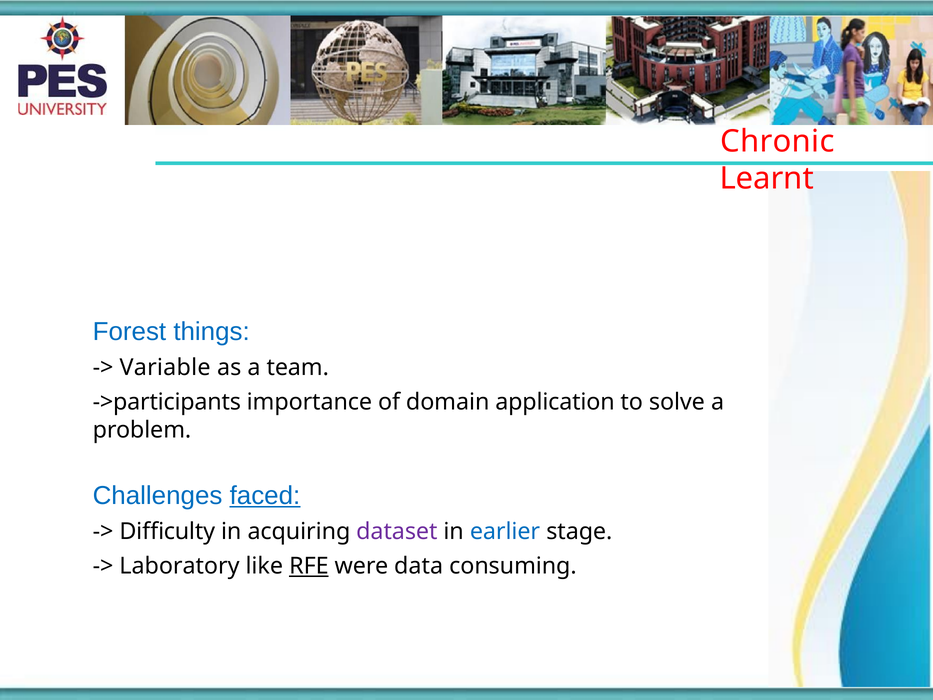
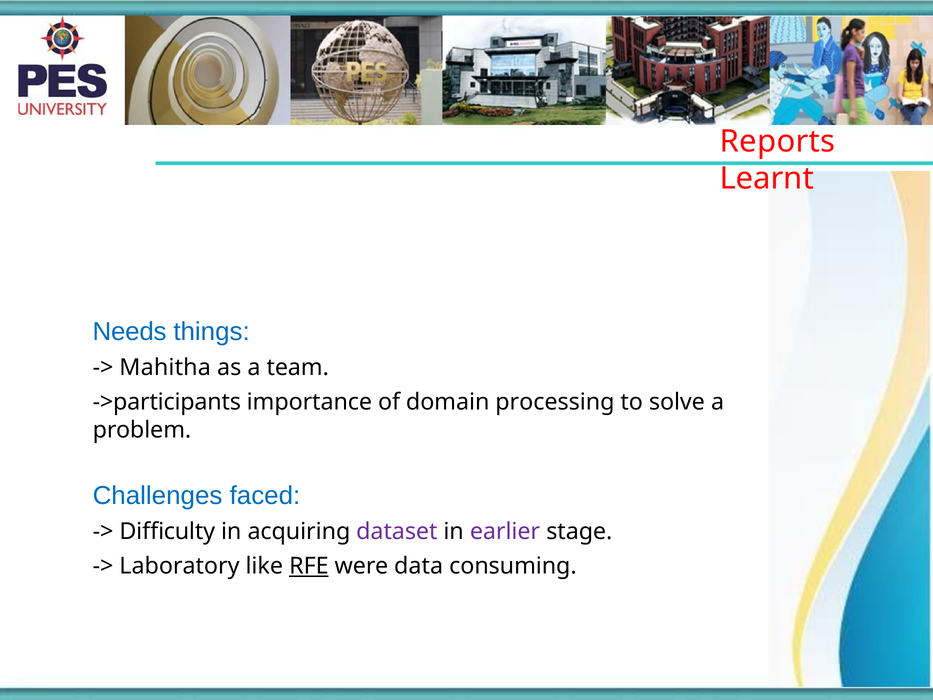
Chronic: Chronic -> Reports
Forest: Forest -> Needs
Variable: Variable -> Mahitha
application: application -> processing
faced underline: present -> none
earlier colour: blue -> purple
